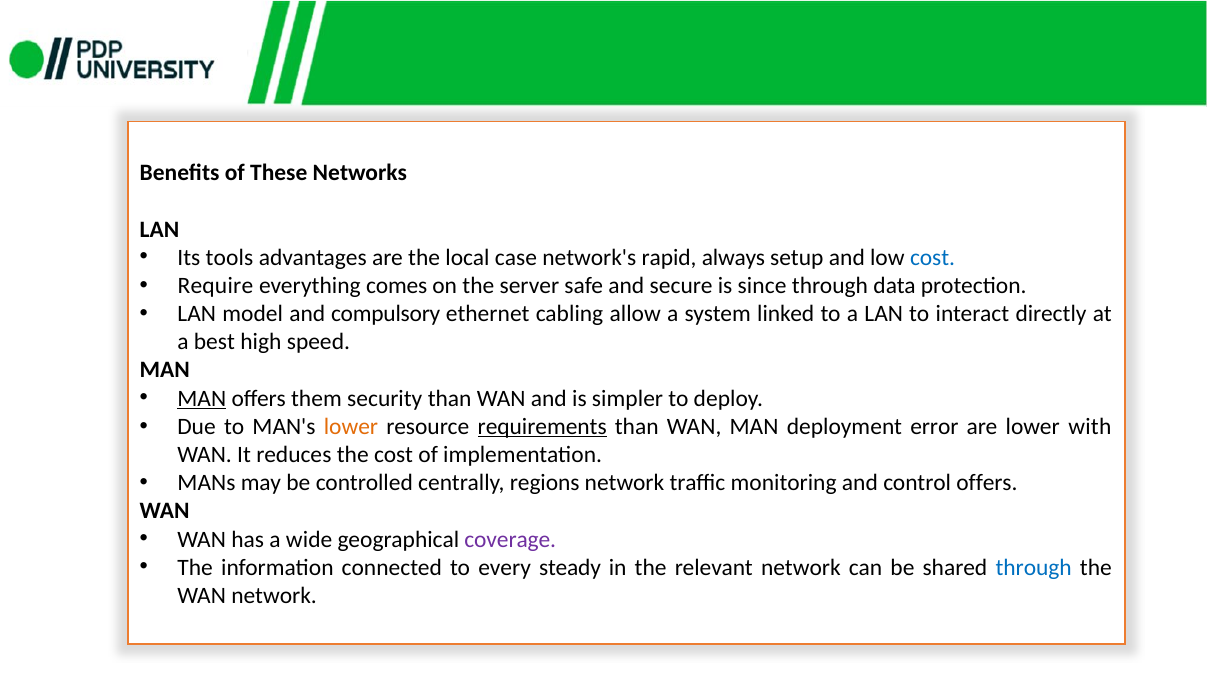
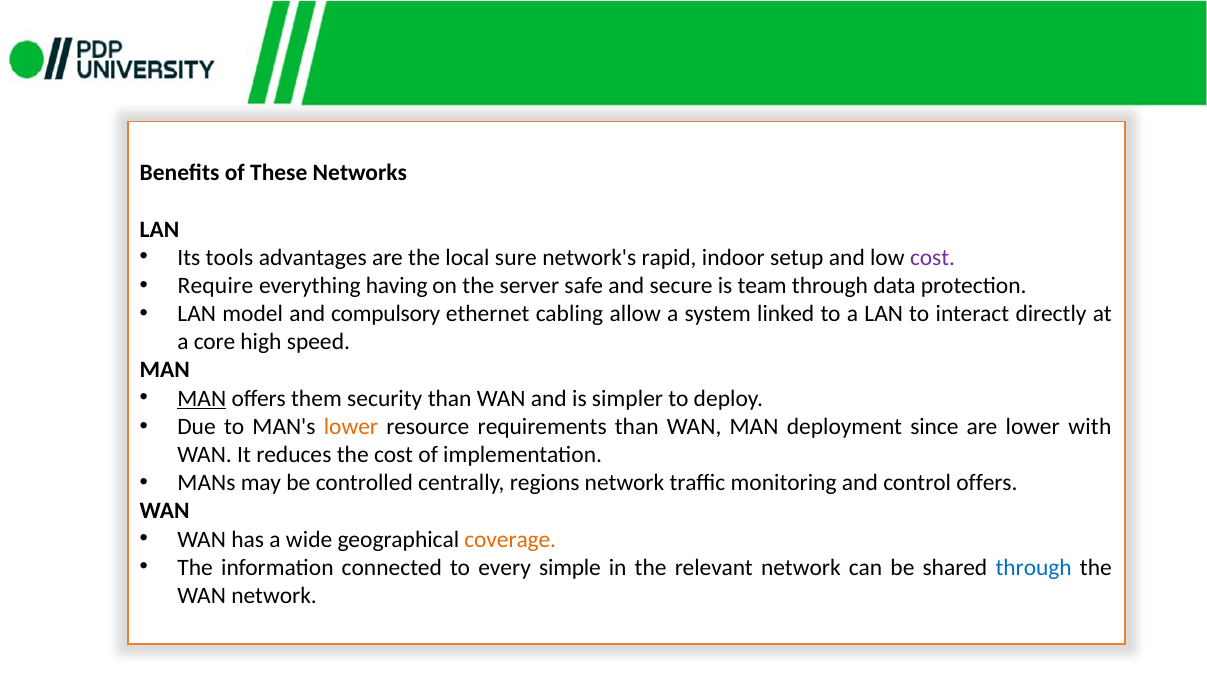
case: case -> sure
always: always -> indoor
cost at (933, 257) colour: blue -> purple
comes: comes -> having
since: since -> team
best: best -> core
requirements underline: present -> none
error: error -> since
coverage colour: purple -> orange
steady: steady -> simple
